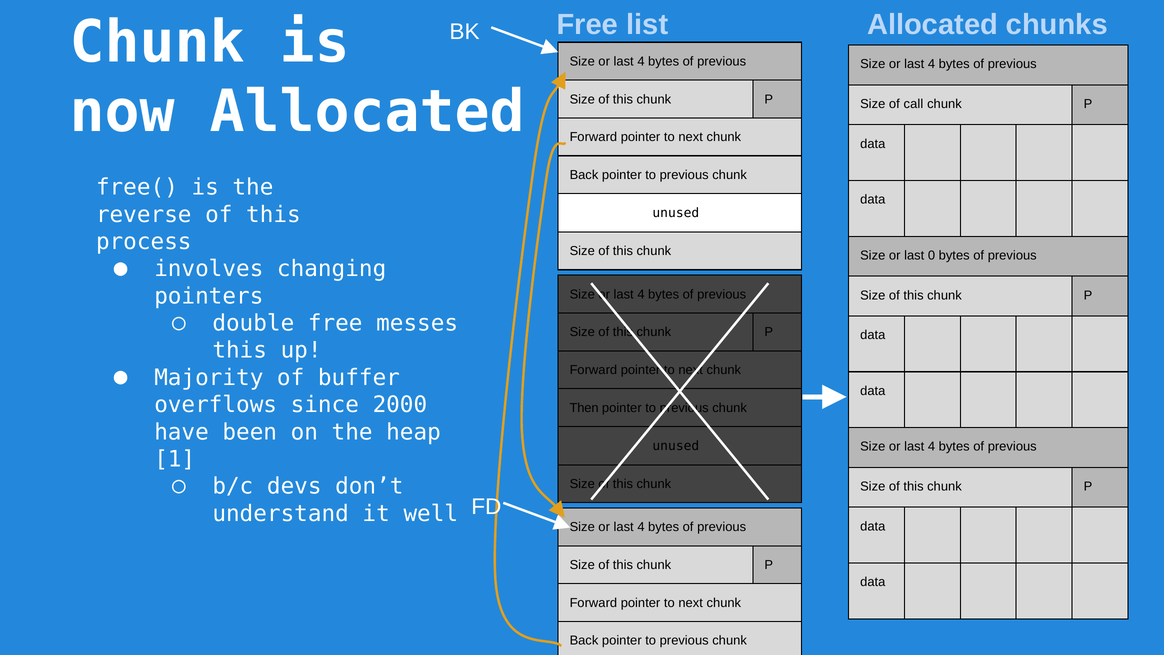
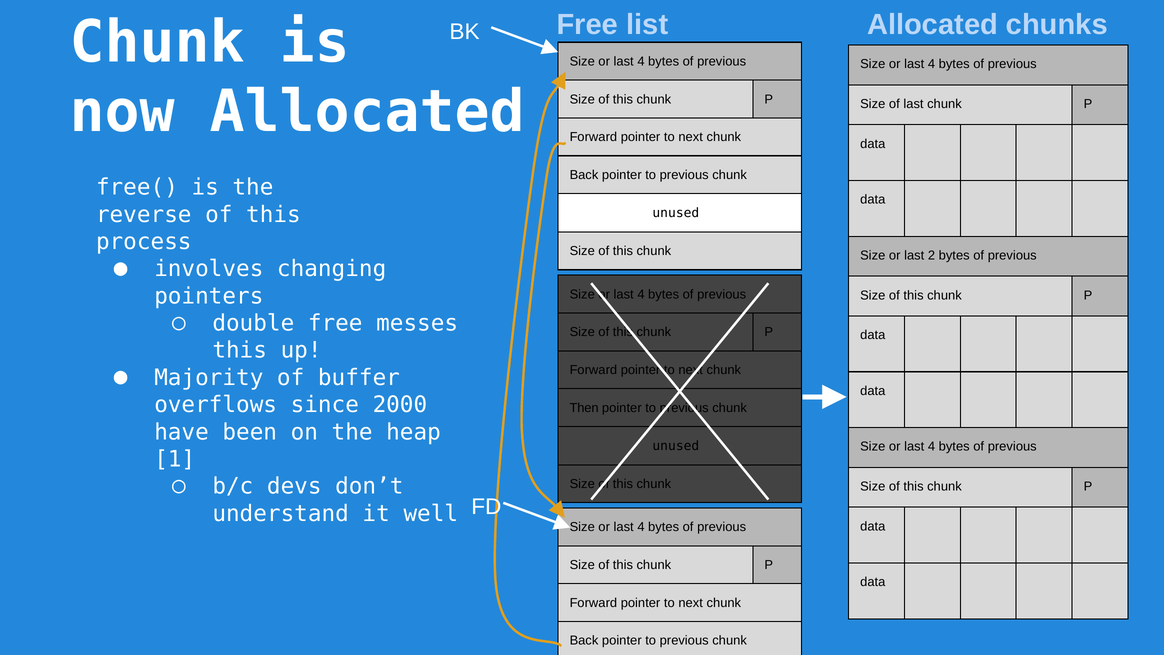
of call: call -> last
0: 0 -> 2
